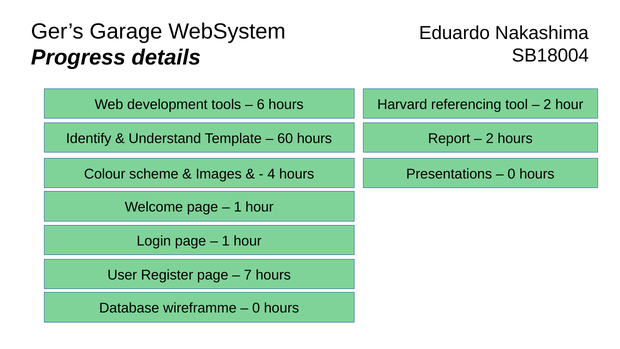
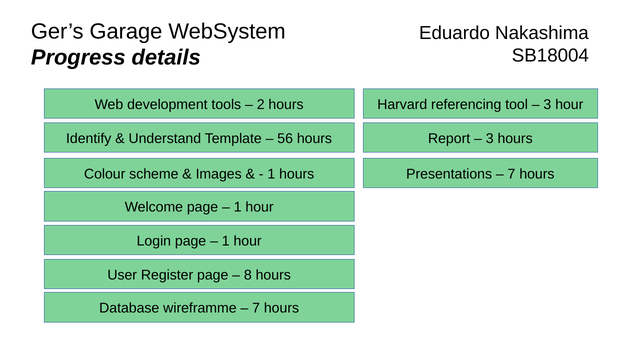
6: 6 -> 2
2 at (547, 104): 2 -> 3
60: 60 -> 56
2 at (490, 138): 2 -> 3
4 at (271, 174): 4 -> 1
0 at (512, 174): 0 -> 7
7: 7 -> 8
0 at (256, 308): 0 -> 7
